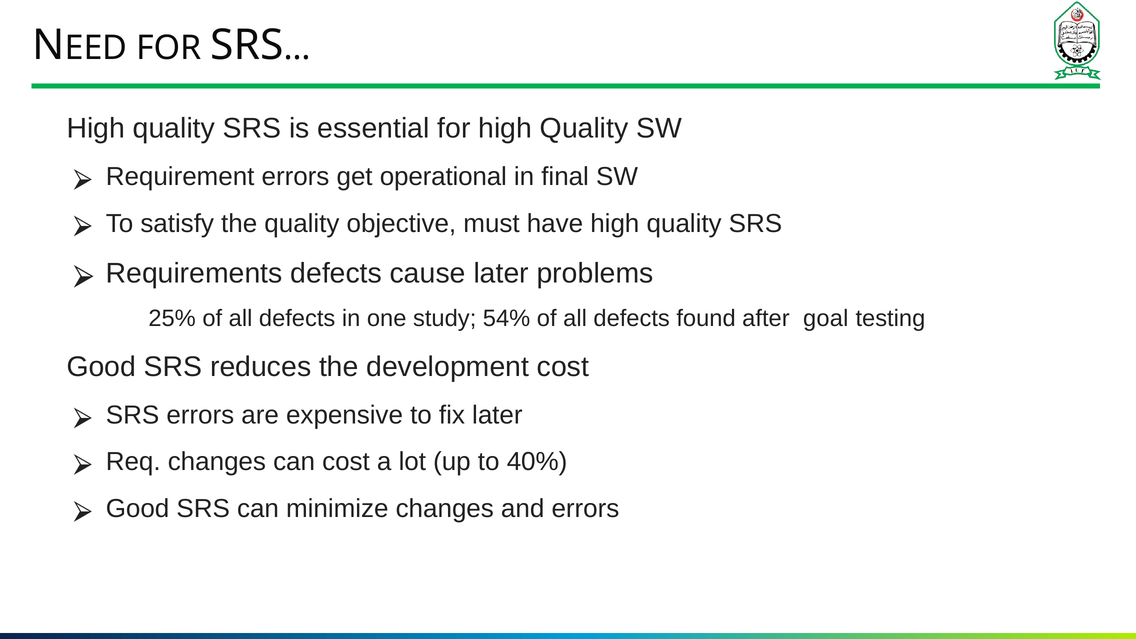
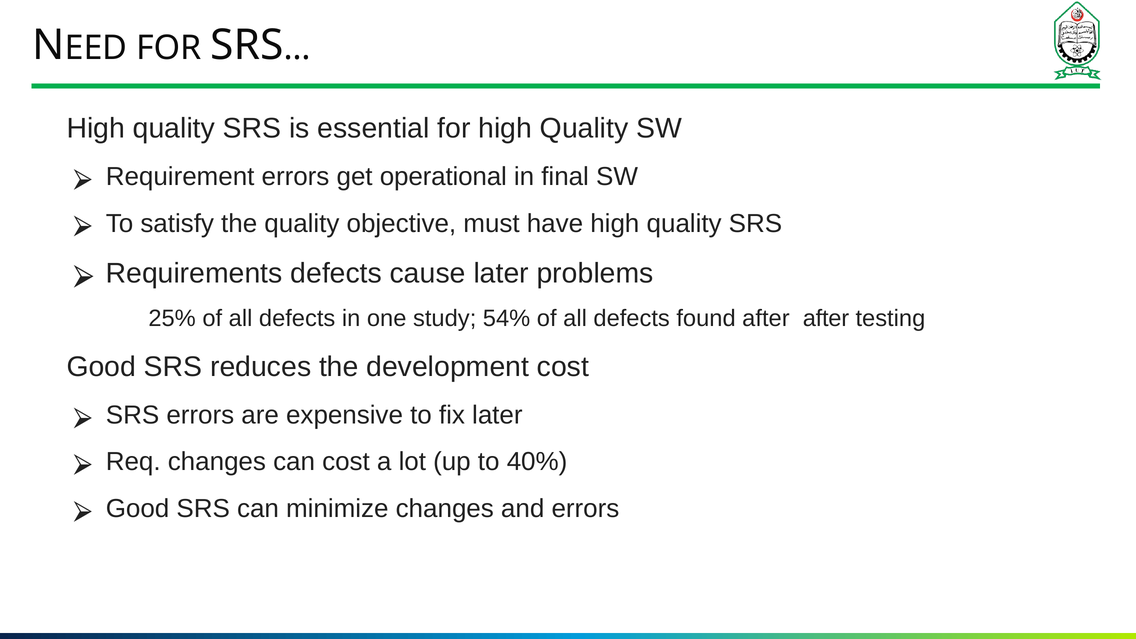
after goal: goal -> after
